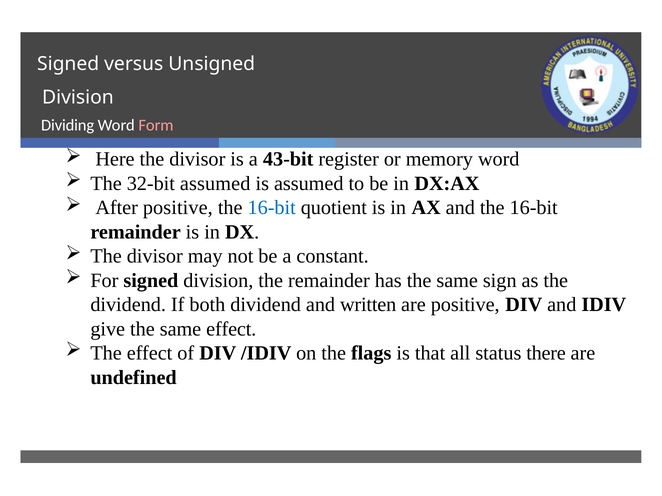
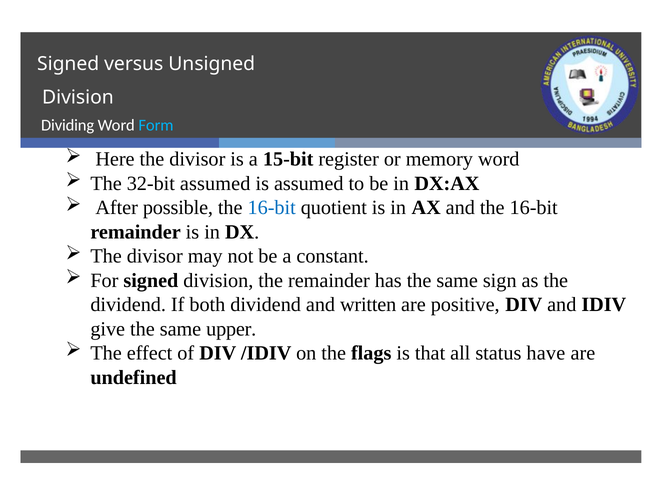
Form colour: pink -> light blue
43-bit: 43-bit -> 15-bit
After positive: positive -> possible
same effect: effect -> upper
there: there -> have
